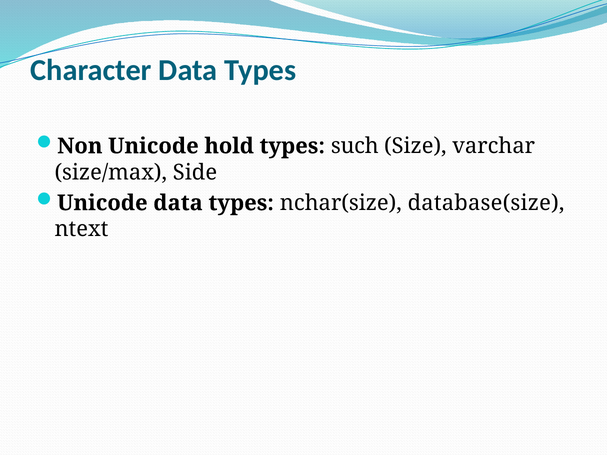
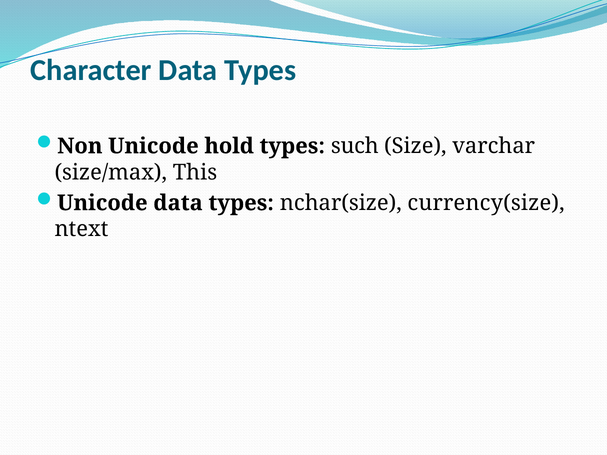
Side: Side -> This
database(size: database(size -> currency(size
